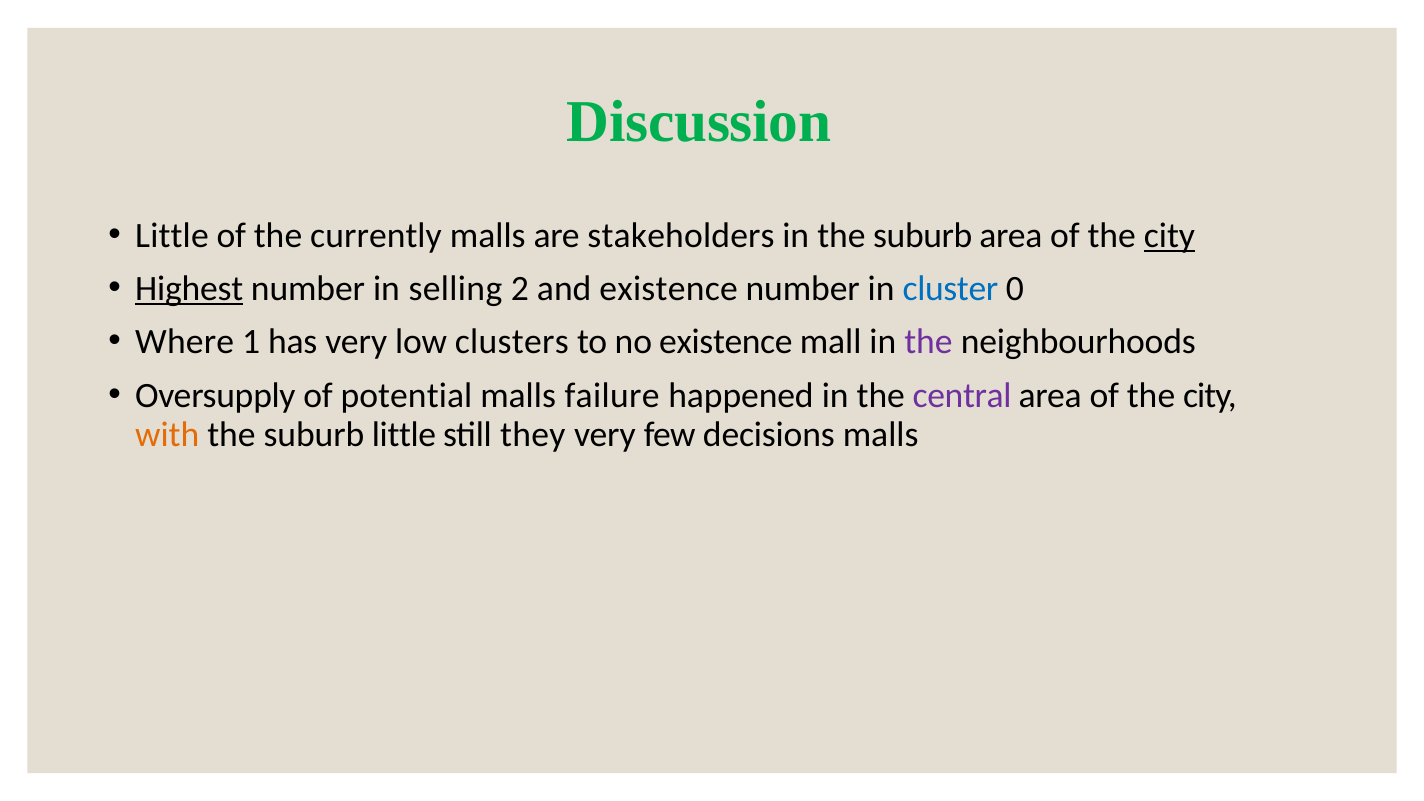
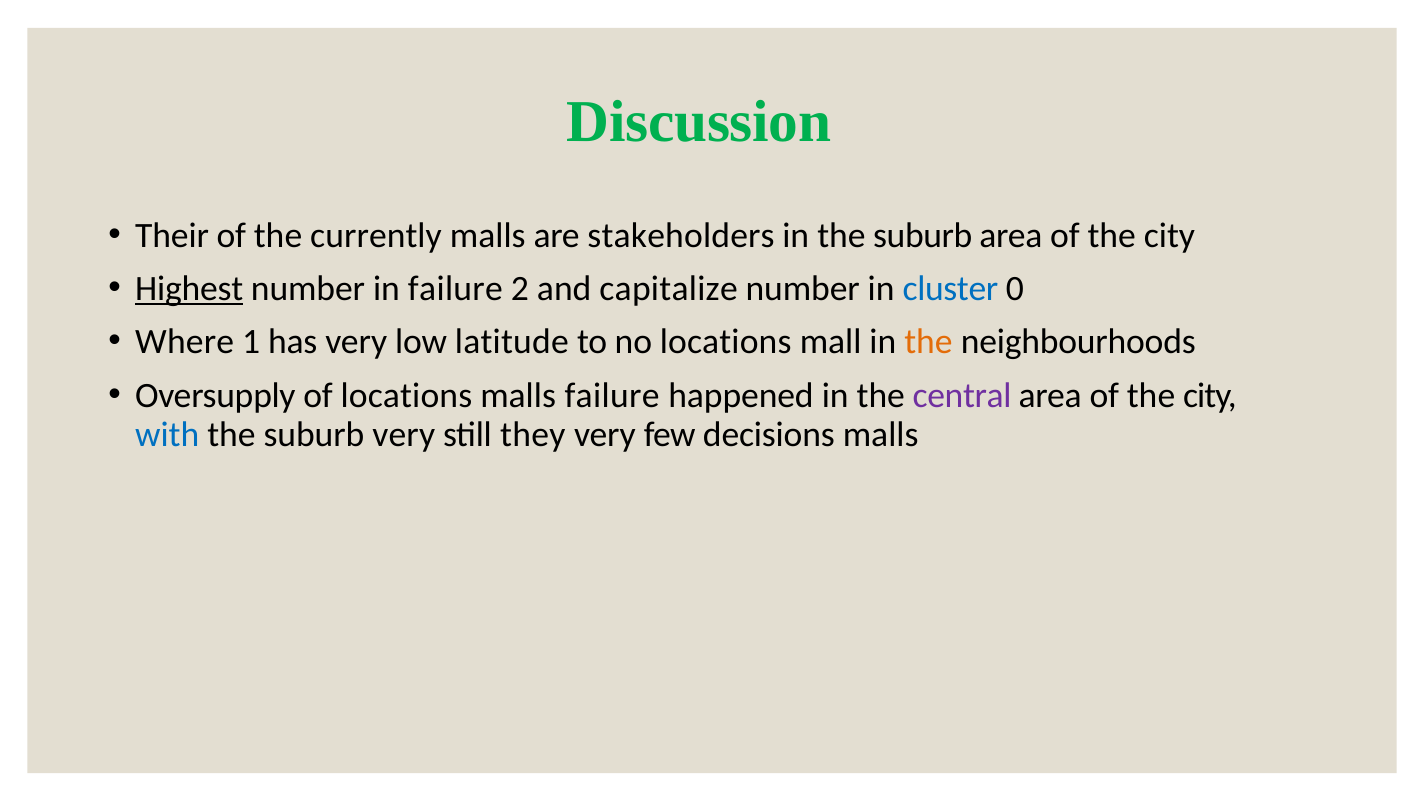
Little at (172, 236): Little -> Their
city at (1169, 236) underline: present -> none
in selling: selling -> failure
and existence: existence -> capitalize
clusters: clusters -> latitude
no existence: existence -> locations
the at (928, 342) colour: purple -> orange
of potential: potential -> locations
with colour: orange -> blue
suburb little: little -> very
